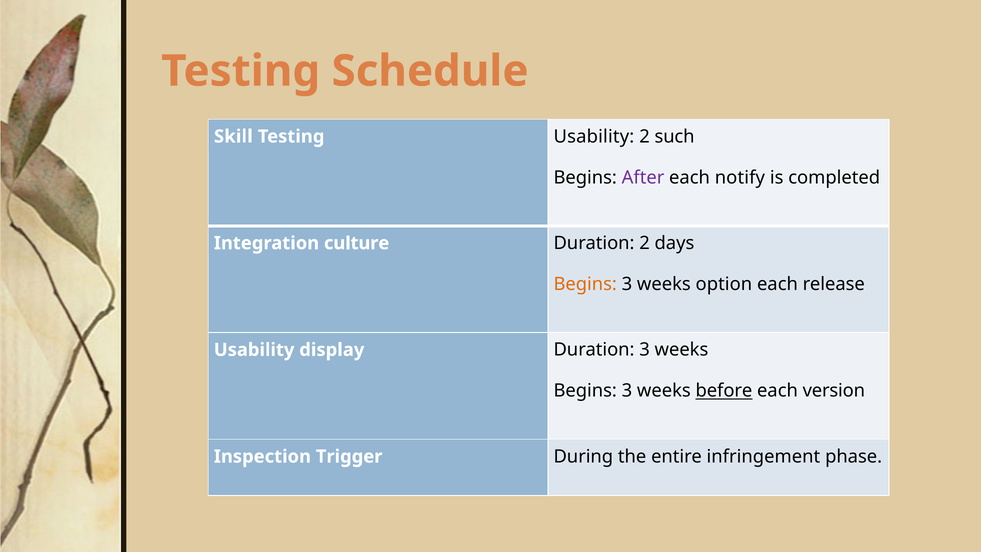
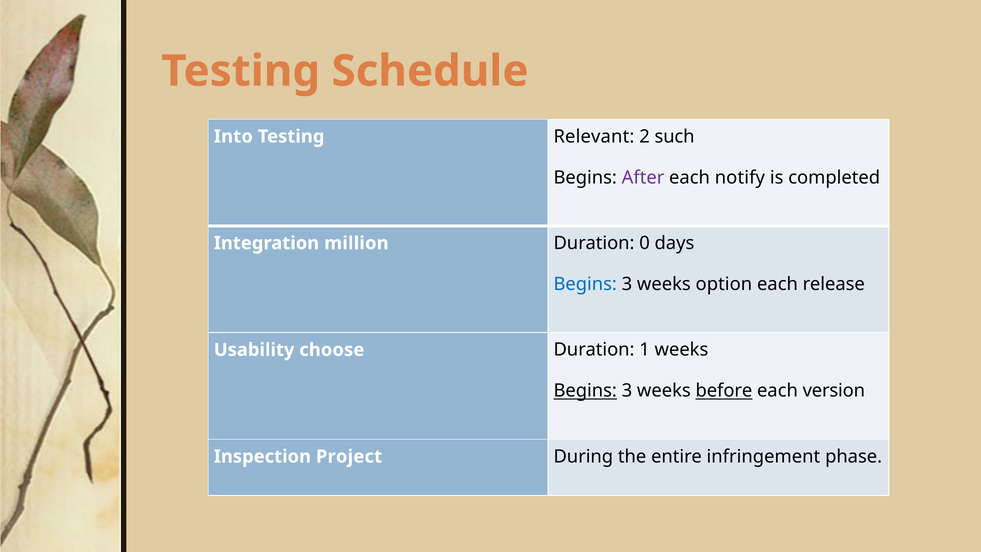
Skill: Skill -> Into
Testing Usability: Usability -> Relevant
culture: culture -> million
Duration 2: 2 -> 0
Begins at (585, 284) colour: orange -> blue
display: display -> choose
Duration 3: 3 -> 1
Begins at (585, 391) underline: none -> present
Trigger: Trigger -> Project
